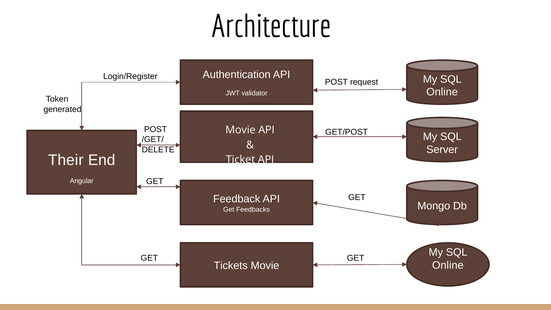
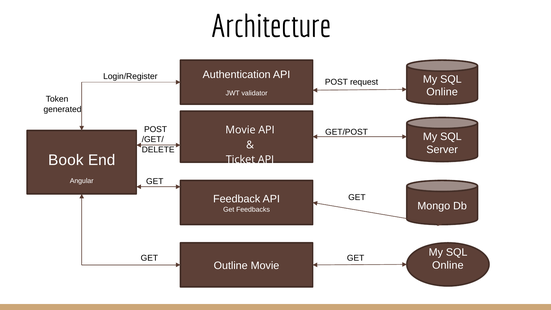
Their: Their -> Book
Tickets: Tickets -> Outline
